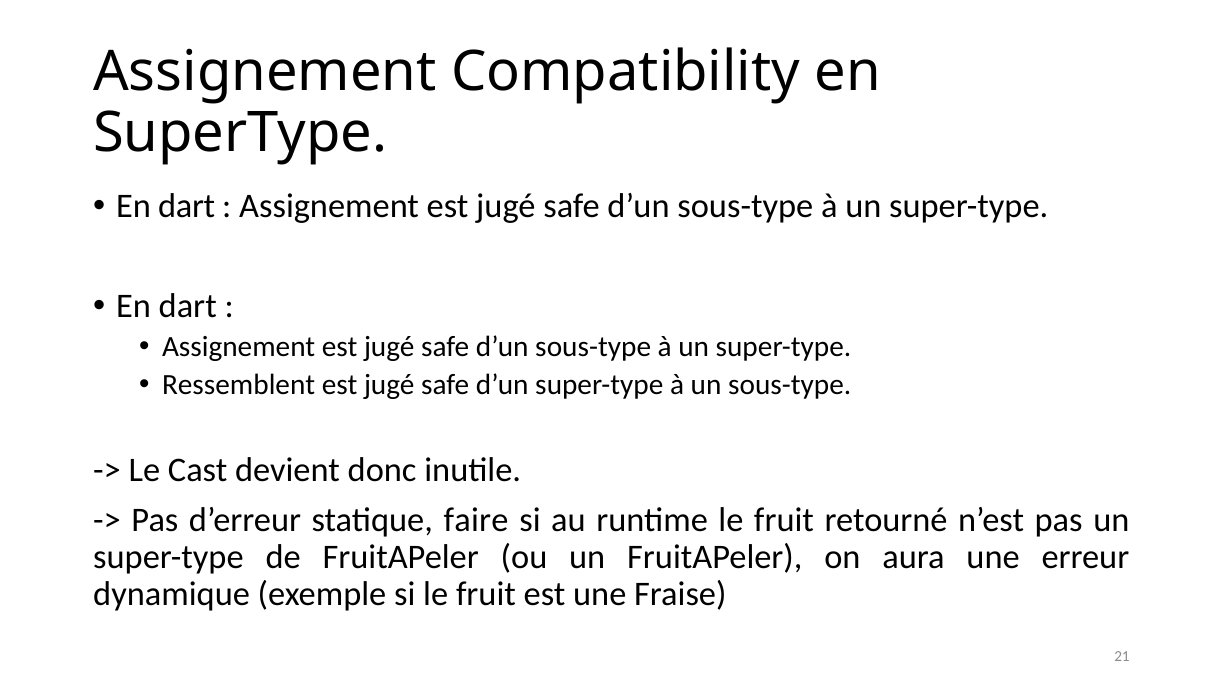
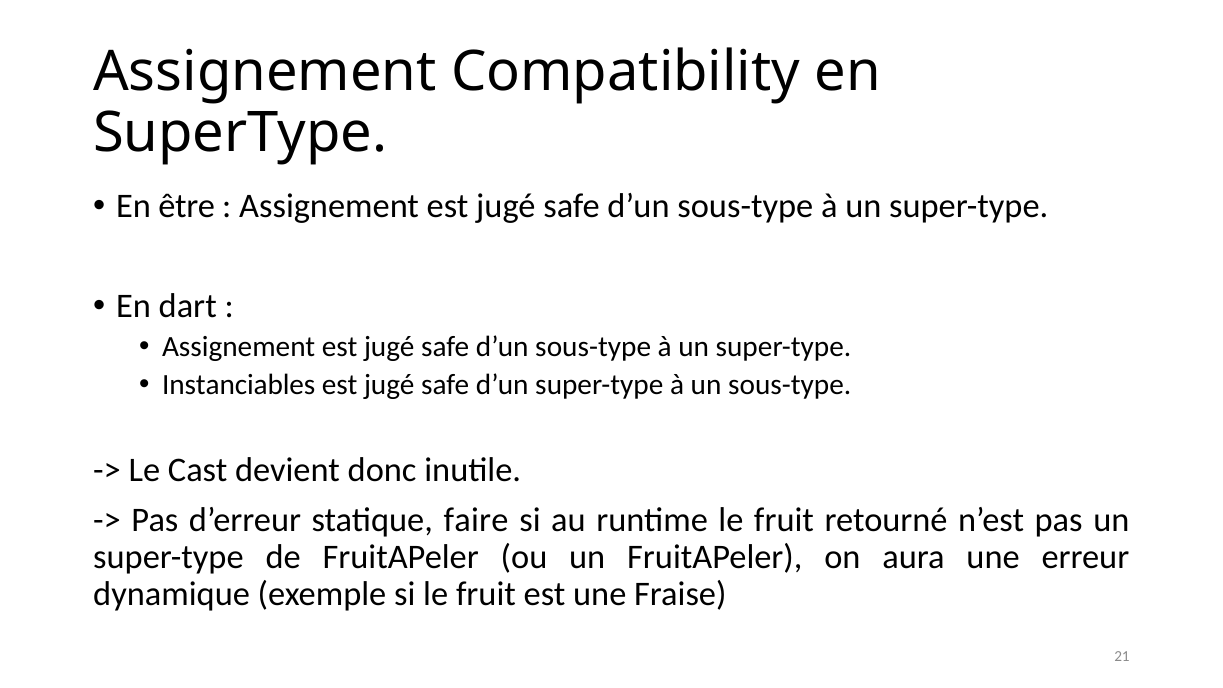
dart at (187, 206): dart -> être
Ressemblent: Ressemblent -> Instanciables
